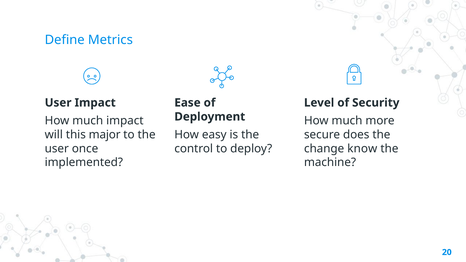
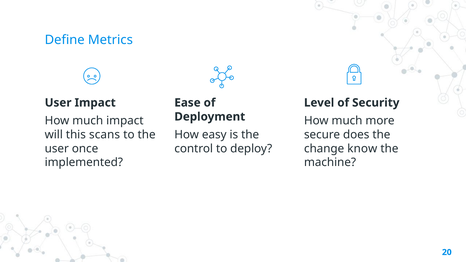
major: major -> scans
